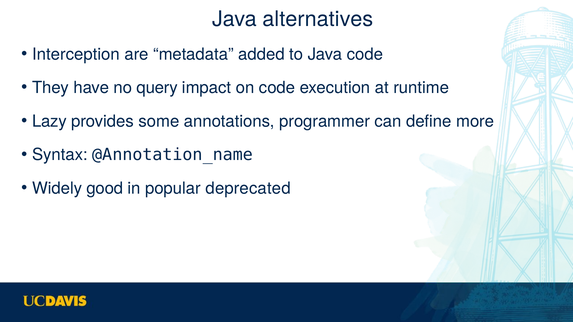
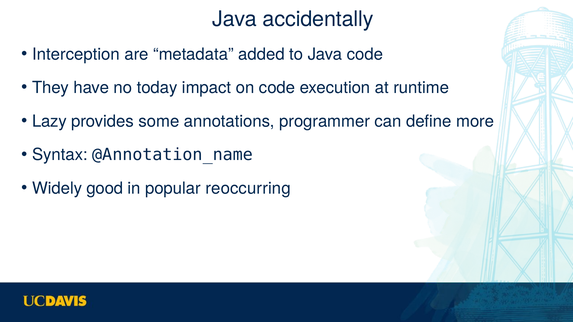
alternatives: alternatives -> accidentally
query: query -> today
deprecated: deprecated -> reoccurring
